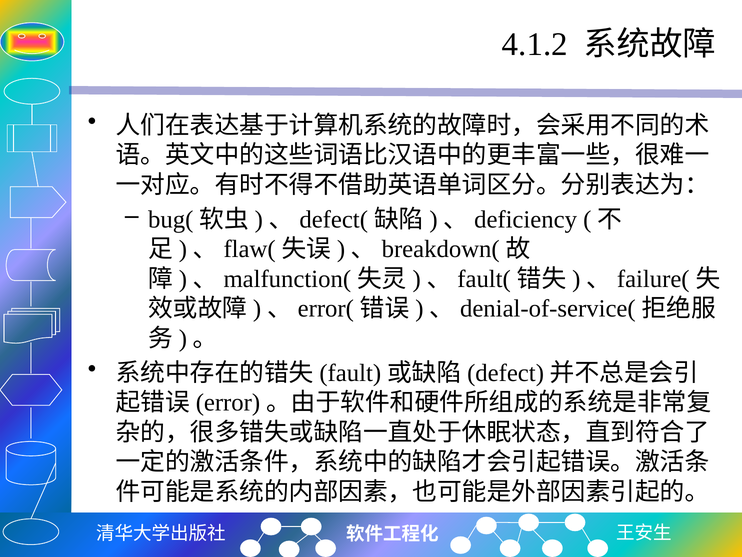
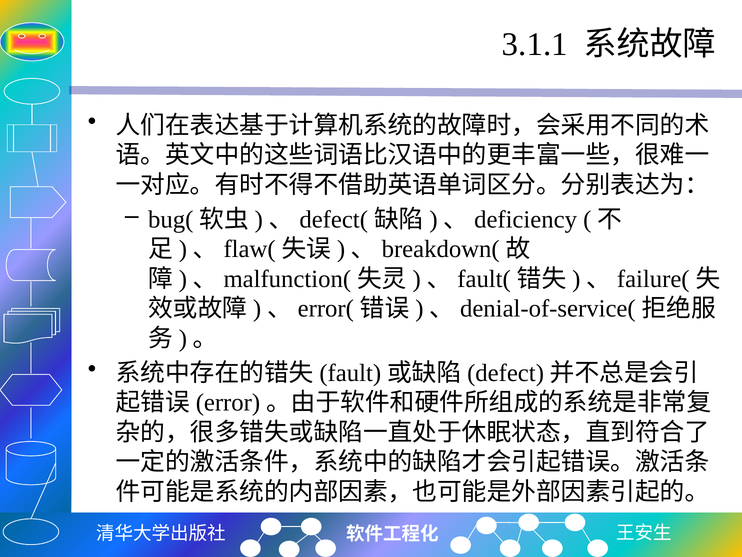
4.1.2: 4.1.2 -> 3.1.1
